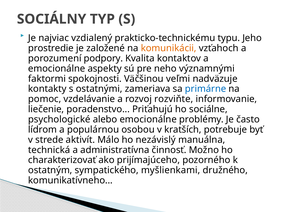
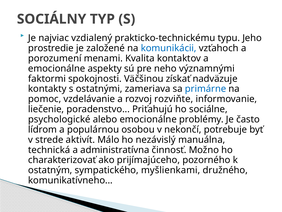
komunikácii colour: orange -> blue
podpory: podpory -> menami
veľmi: veľmi -> získať
kratších: kratších -> nekončí
